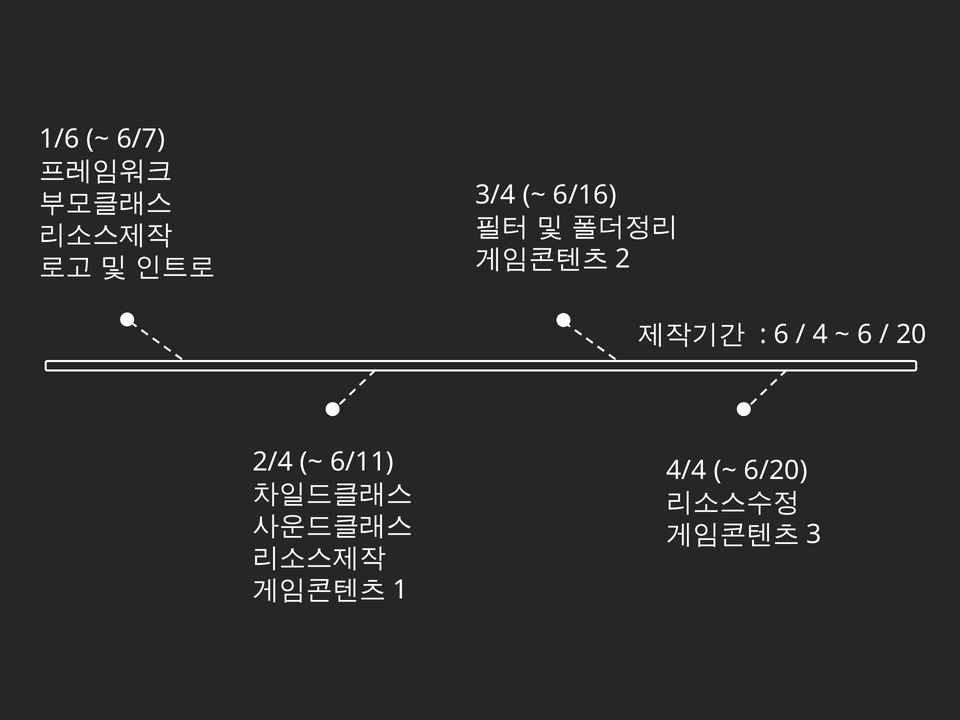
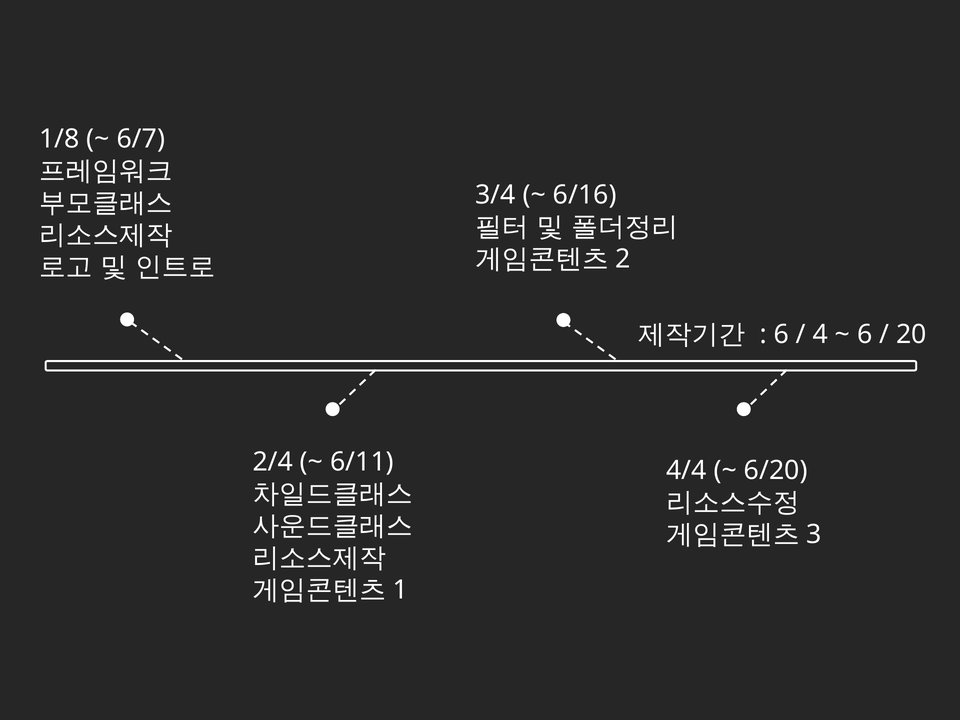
1/6: 1/6 -> 1/8
